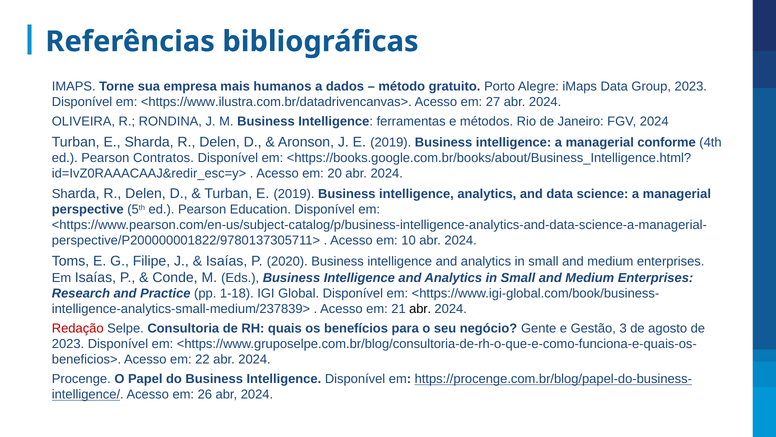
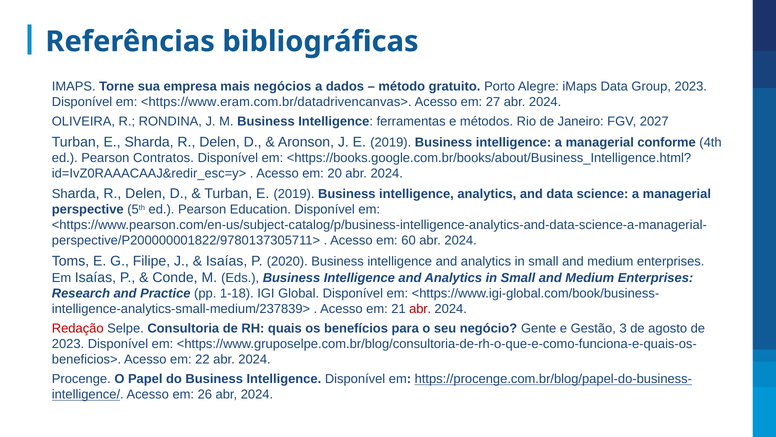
humanos: humanos -> negócios
<https://www.ilustra.com.br/datadrivencanvas>: <https://www.ilustra.com.br/datadrivencanvas> -> <https://www.eram.com.br/datadrivencanvas>
FGV 2024: 2024 -> 2027
10: 10 -> 60
abr at (420, 308) colour: black -> red
